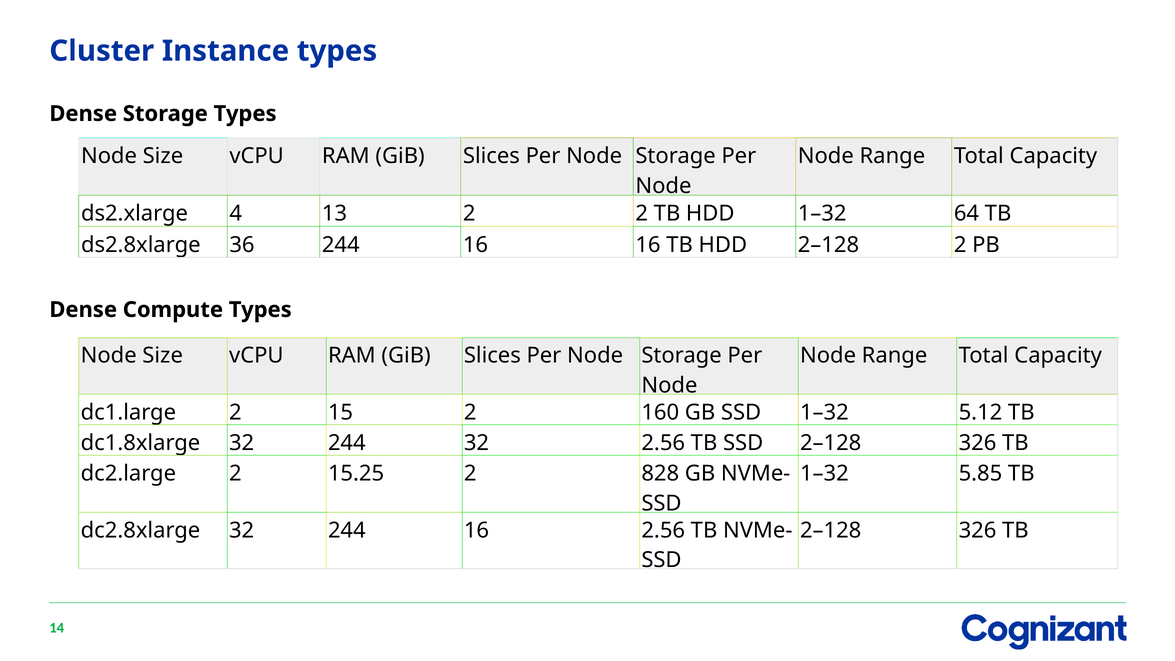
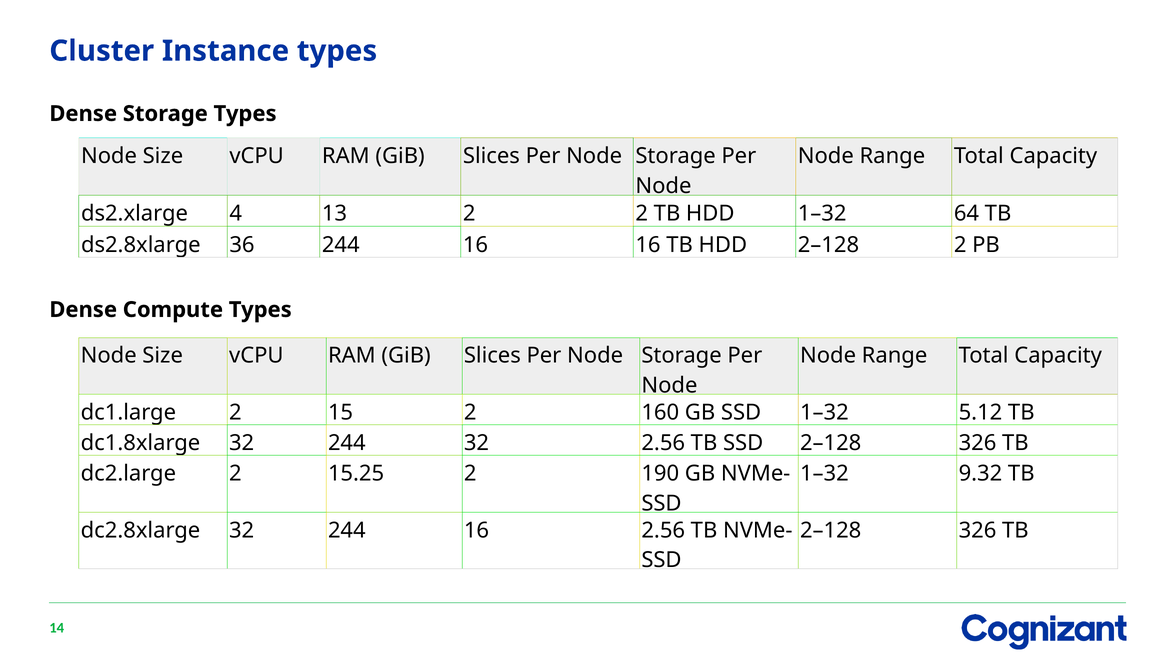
828: 828 -> 190
5.85: 5.85 -> 9.32
